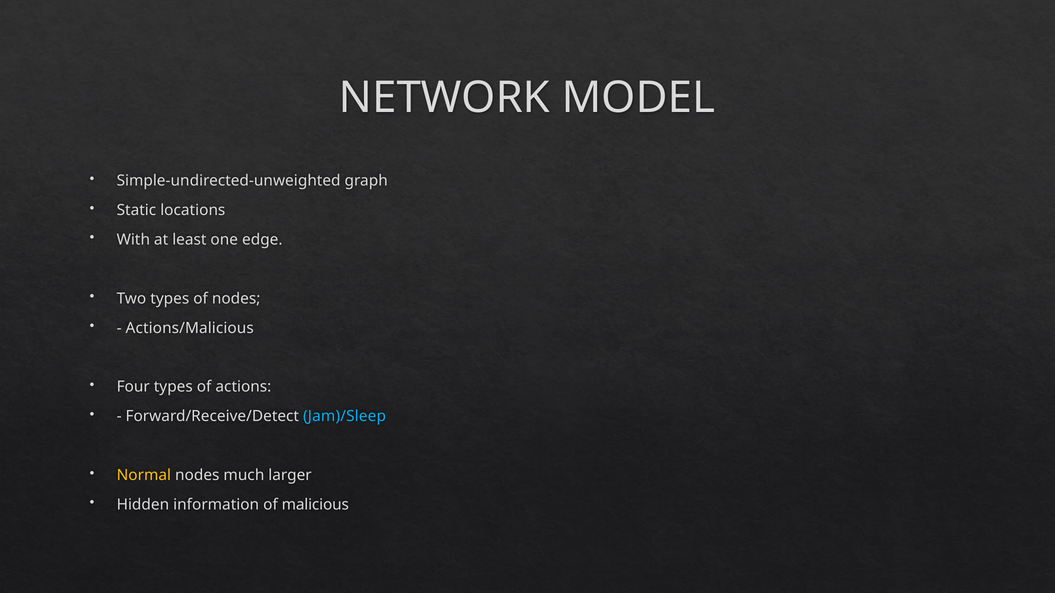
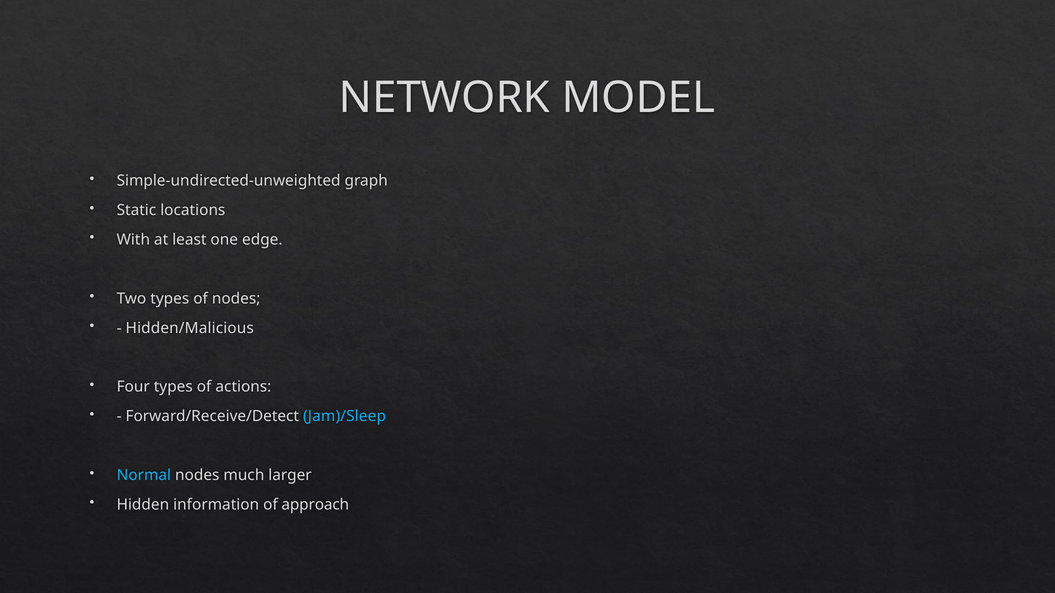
Actions/Malicious: Actions/Malicious -> Hidden/Malicious
Normal colour: yellow -> light blue
malicious: malicious -> approach
